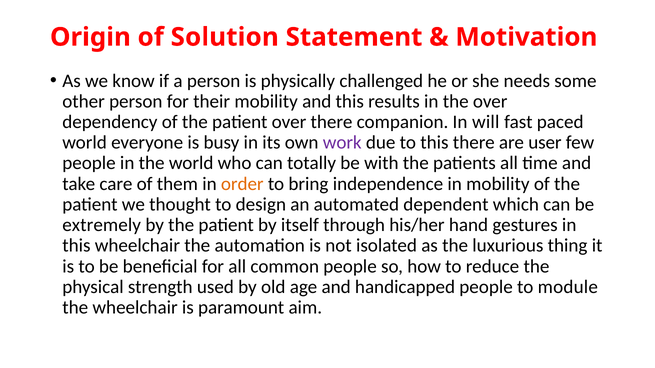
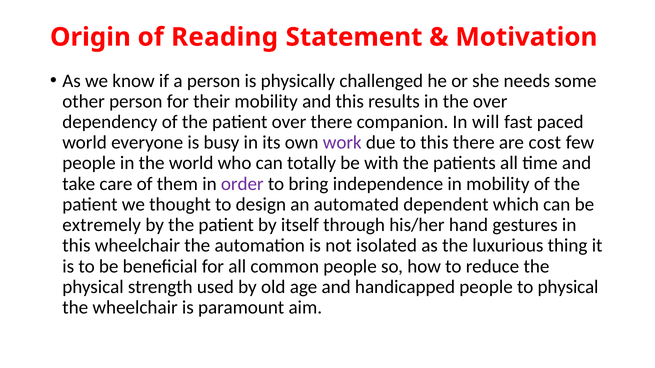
Solution: Solution -> Reading
user: user -> cost
order colour: orange -> purple
to module: module -> physical
